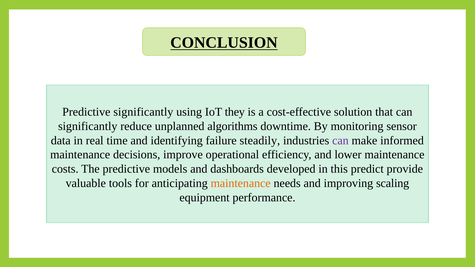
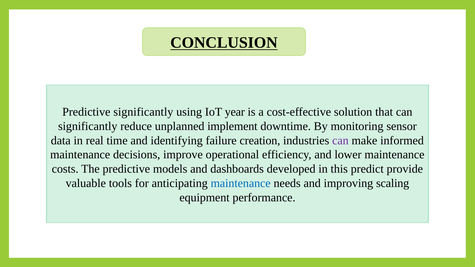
they: they -> year
algorithms: algorithms -> implement
steadily: steadily -> creation
maintenance at (241, 183) colour: orange -> blue
